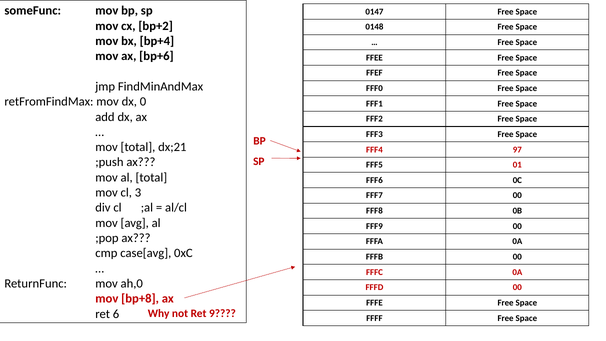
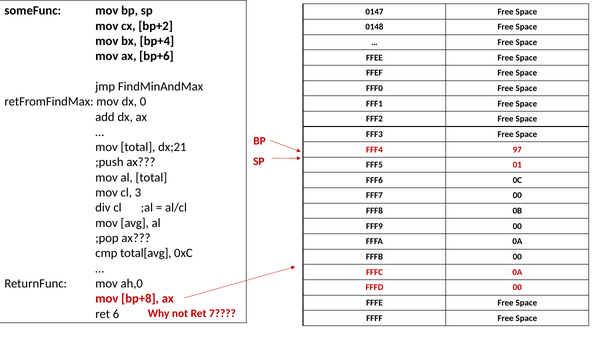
case[avg: case[avg -> total[avg
9: 9 -> 7
